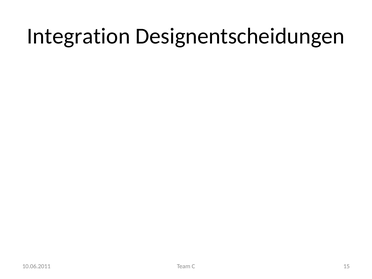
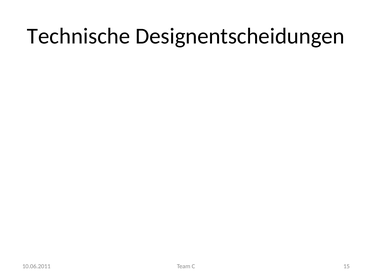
Integration: Integration -> Technische
